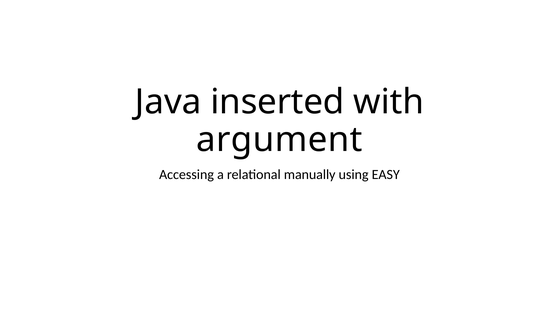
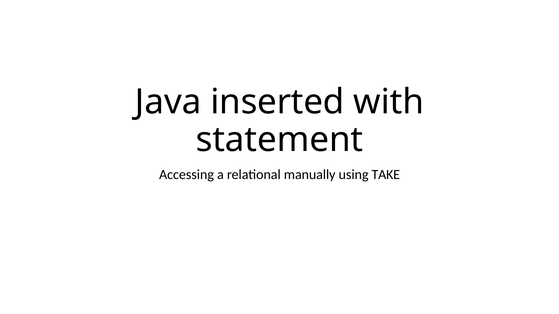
argument: argument -> statement
EASY: EASY -> TAKE
